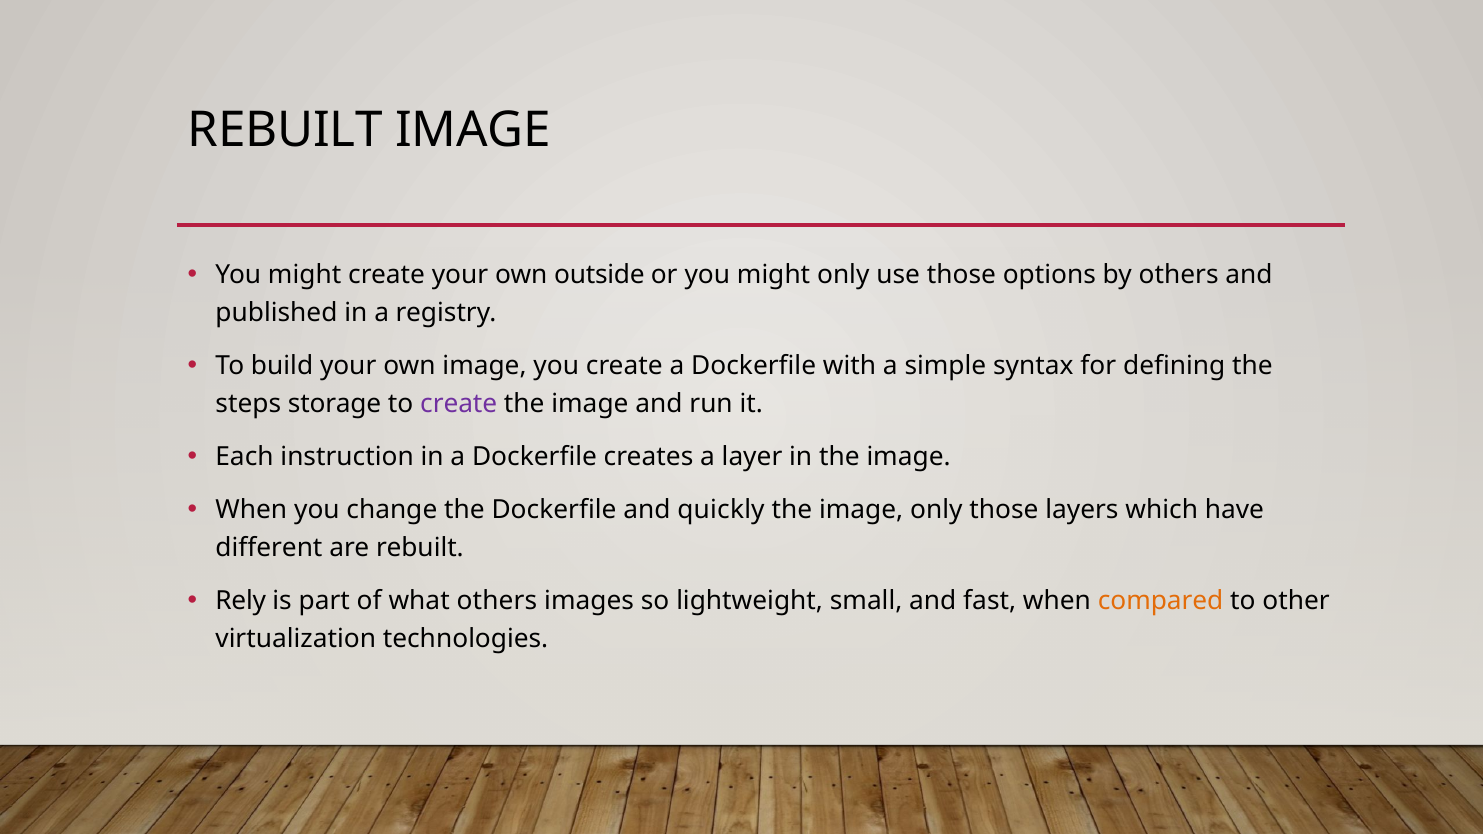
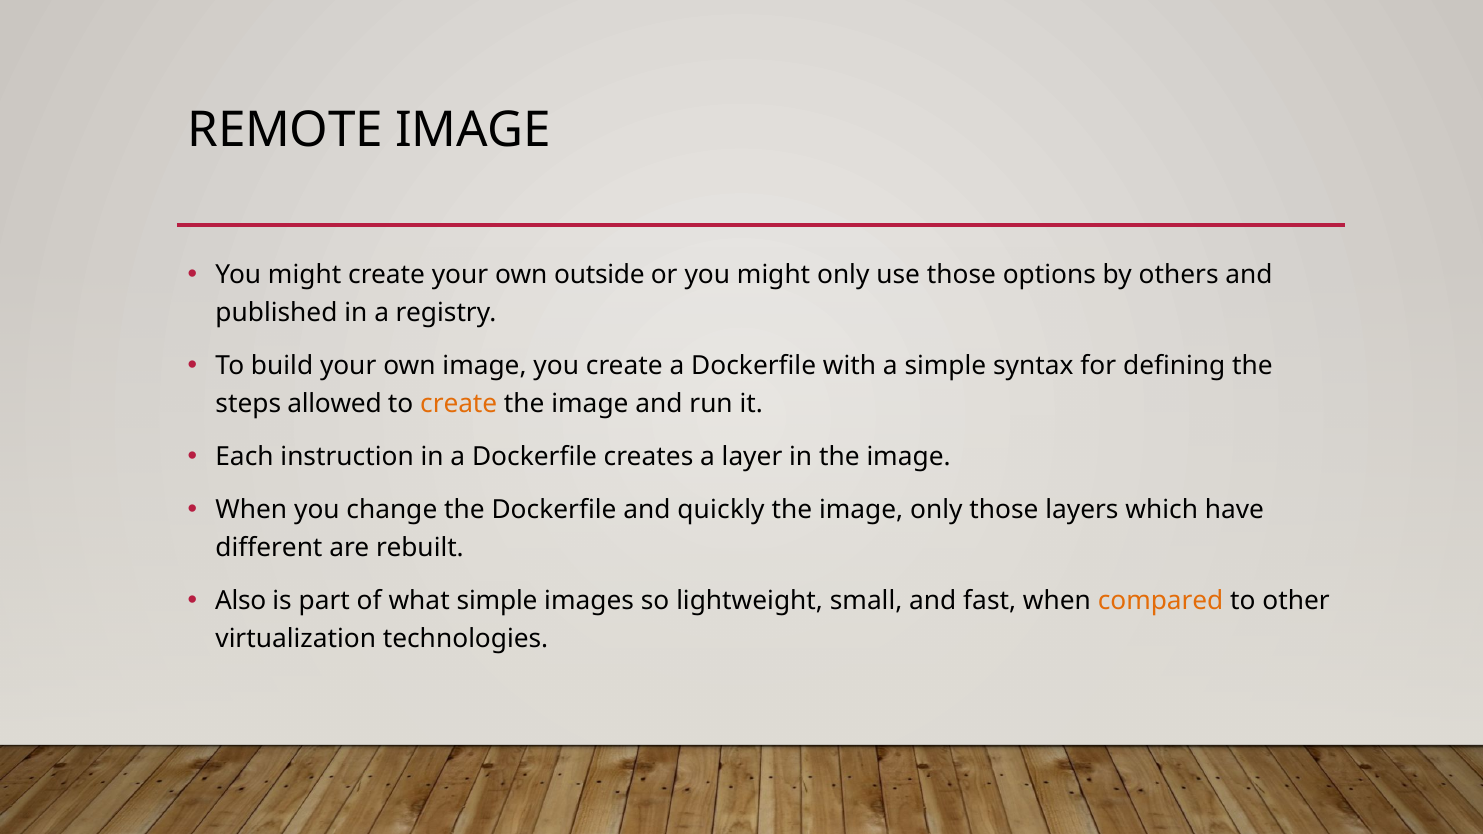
REBUILT at (285, 130): REBUILT -> REMOTE
storage: storage -> allowed
create at (459, 404) colour: purple -> orange
Rely: Rely -> Also
what others: others -> simple
